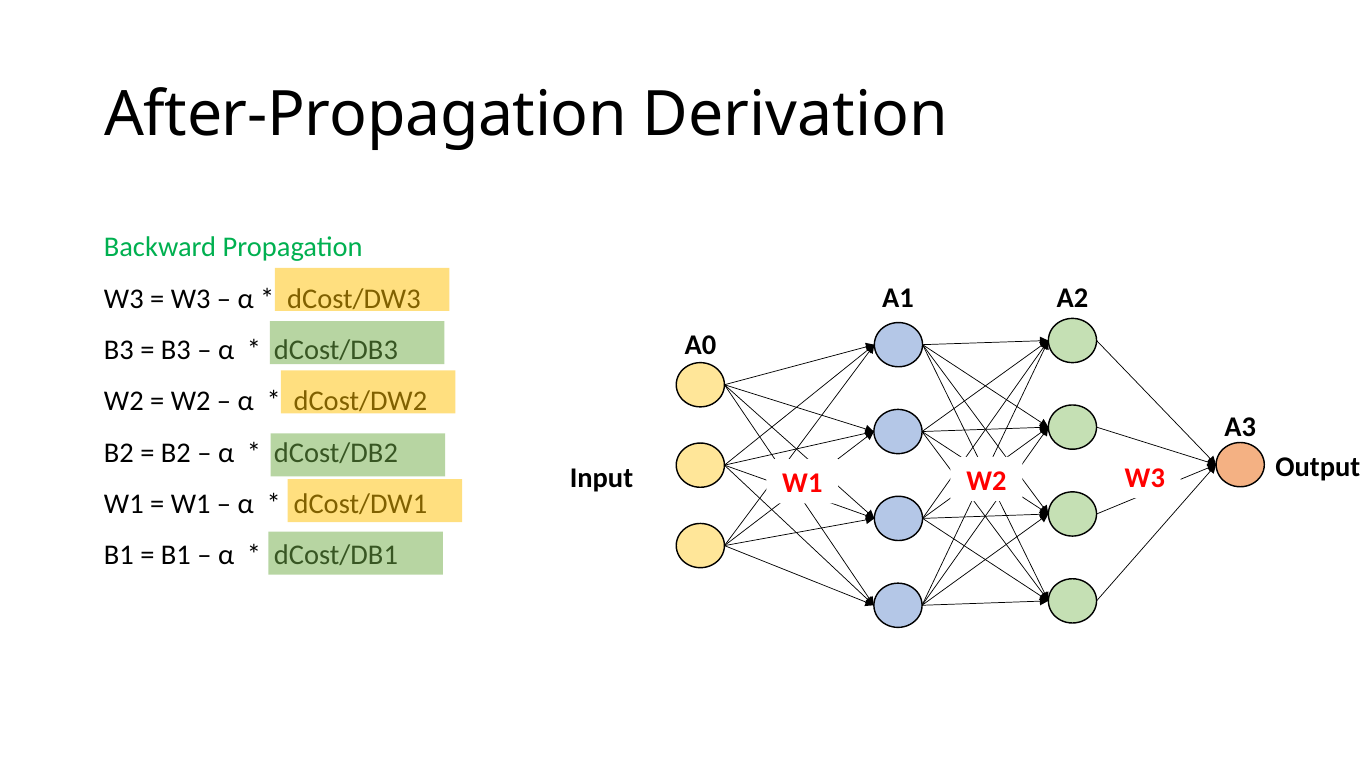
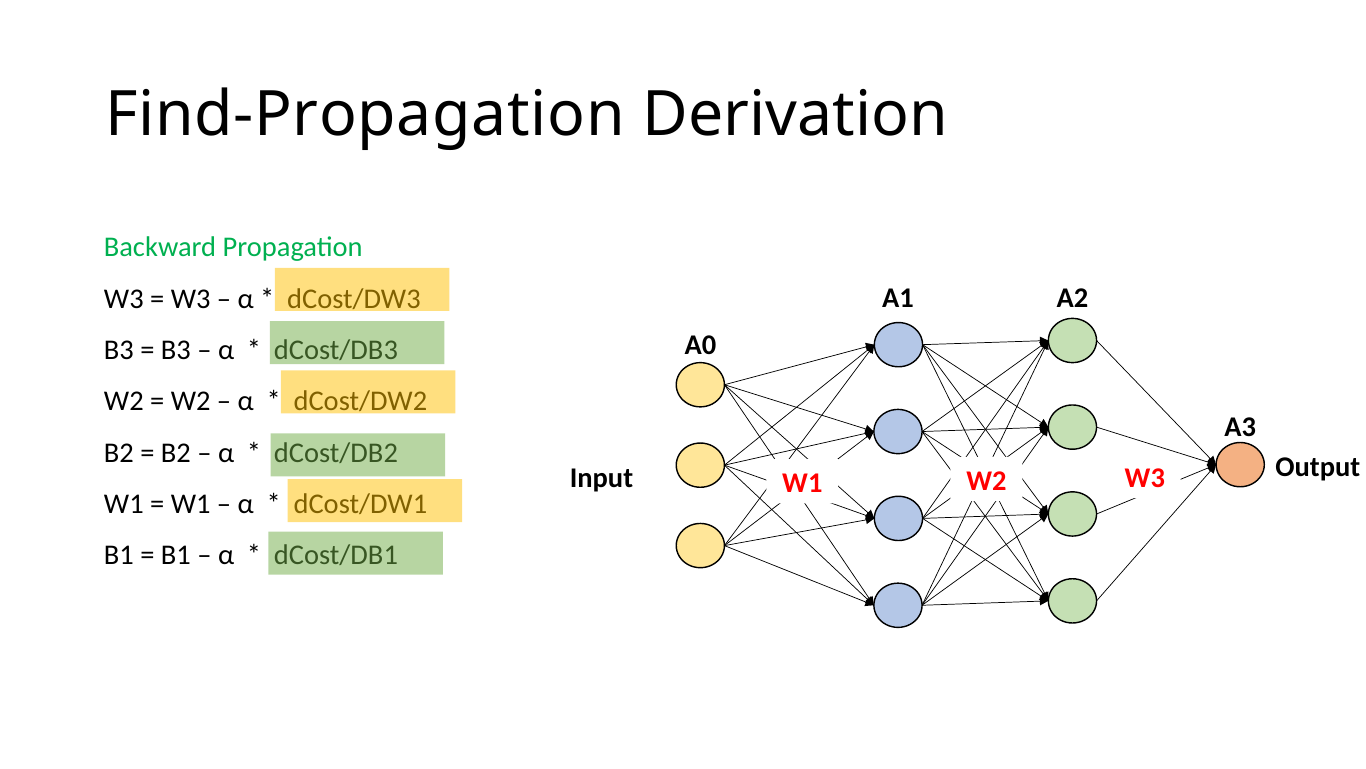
After-Propagation: After-Propagation -> Find-Propagation
